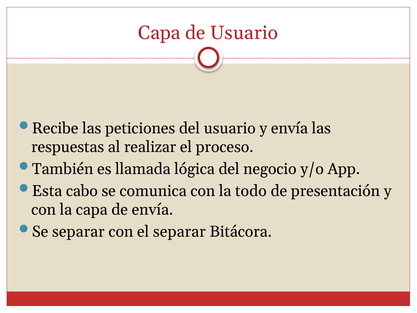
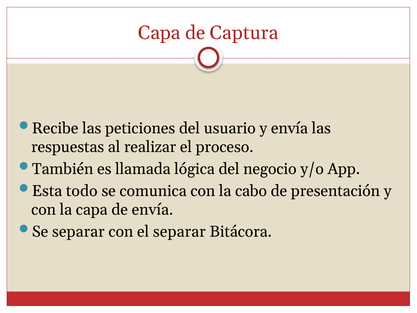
de Usuario: Usuario -> Captura
cabo: cabo -> todo
todo: todo -> cabo
